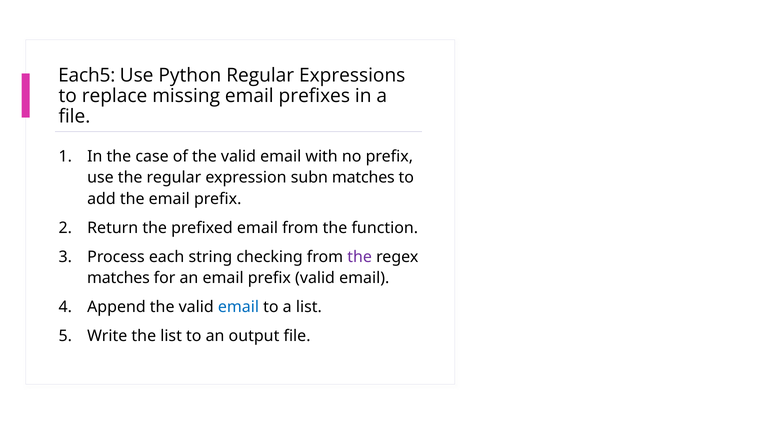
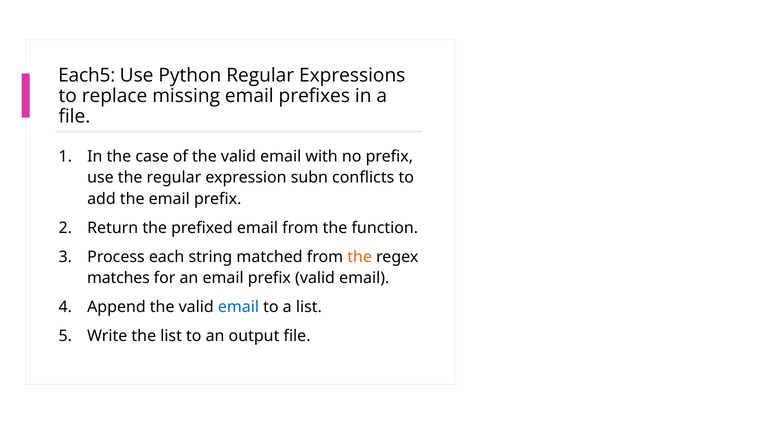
subn matches: matches -> conflicts
checking: checking -> matched
the at (360, 257) colour: purple -> orange
